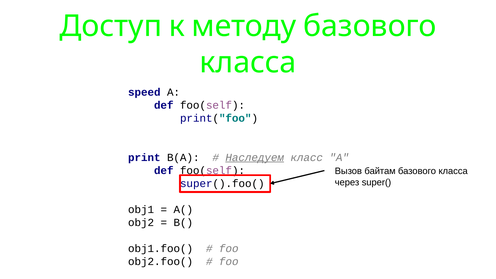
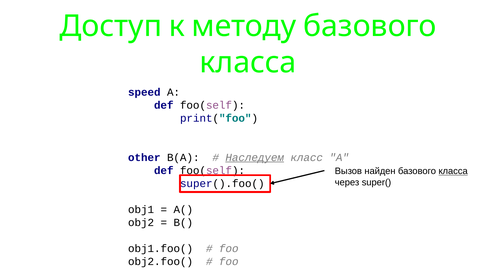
print: print -> other
байтам: байтам -> найден
класса at (453, 171) underline: none -> present
